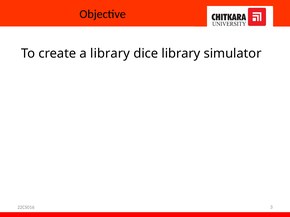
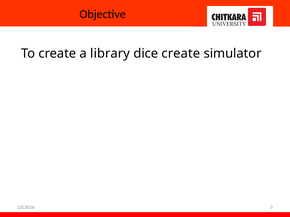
dice library: library -> create
